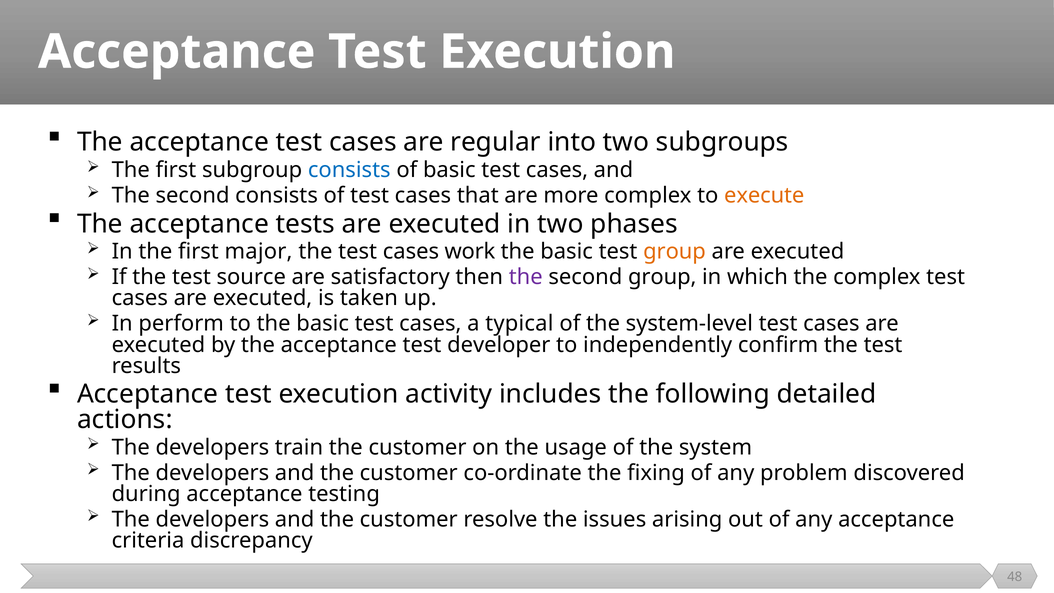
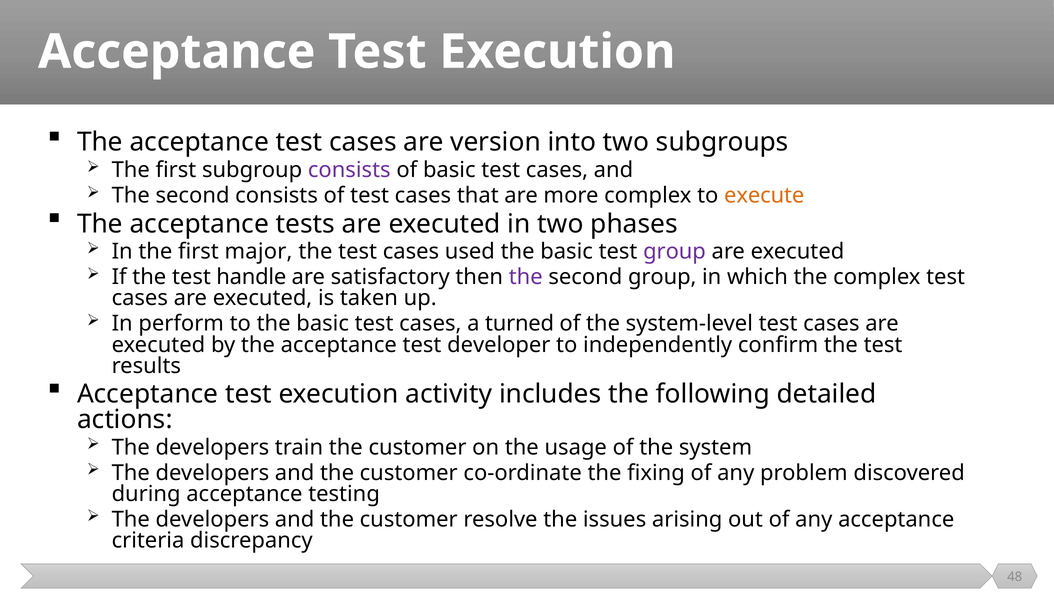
regular: regular -> version
consists at (349, 170) colour: blue -> purple
work: work -> used
group at (675, 252) colour: orange -> purple
source: source -> handle
typical: typical -> turned
